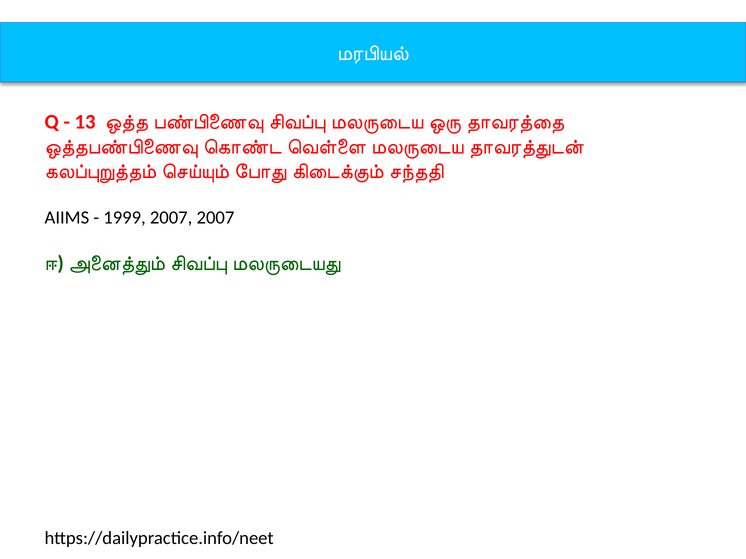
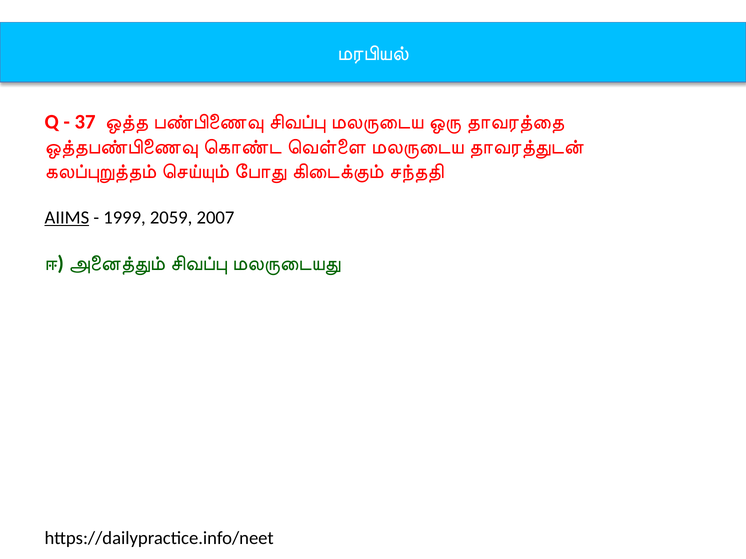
13: 13 -> 37
AIIMS underline: none -> present
1999 2007: 2007 -> 2059
